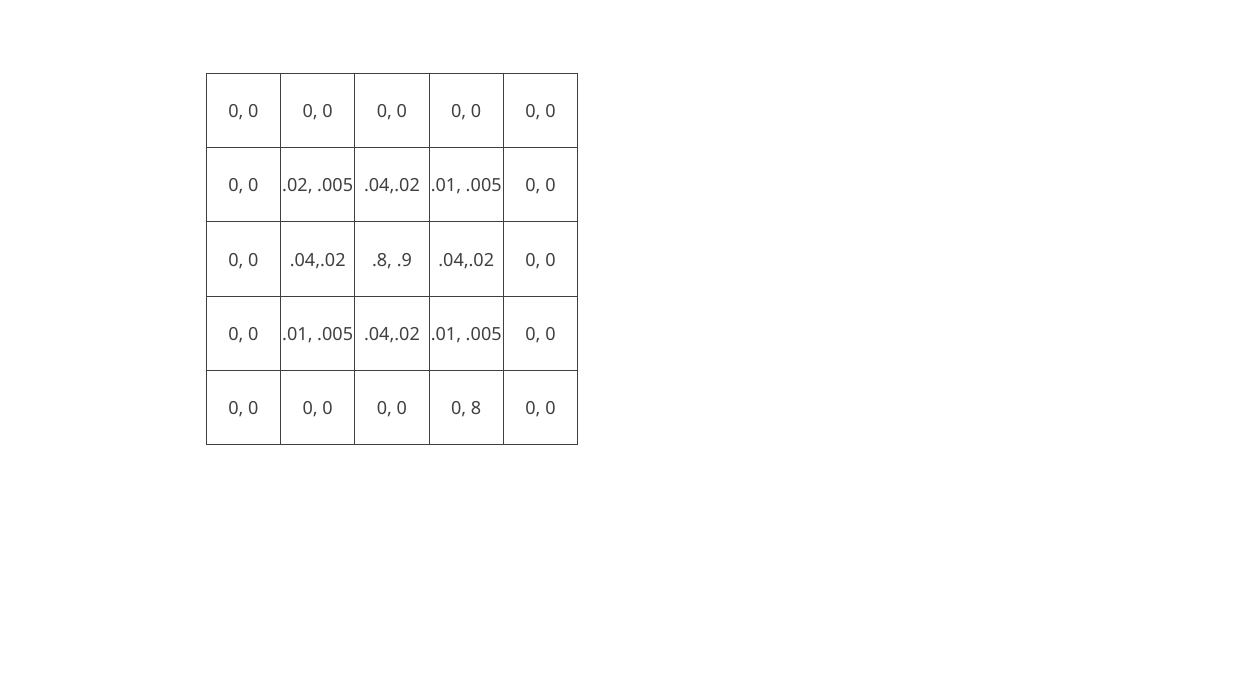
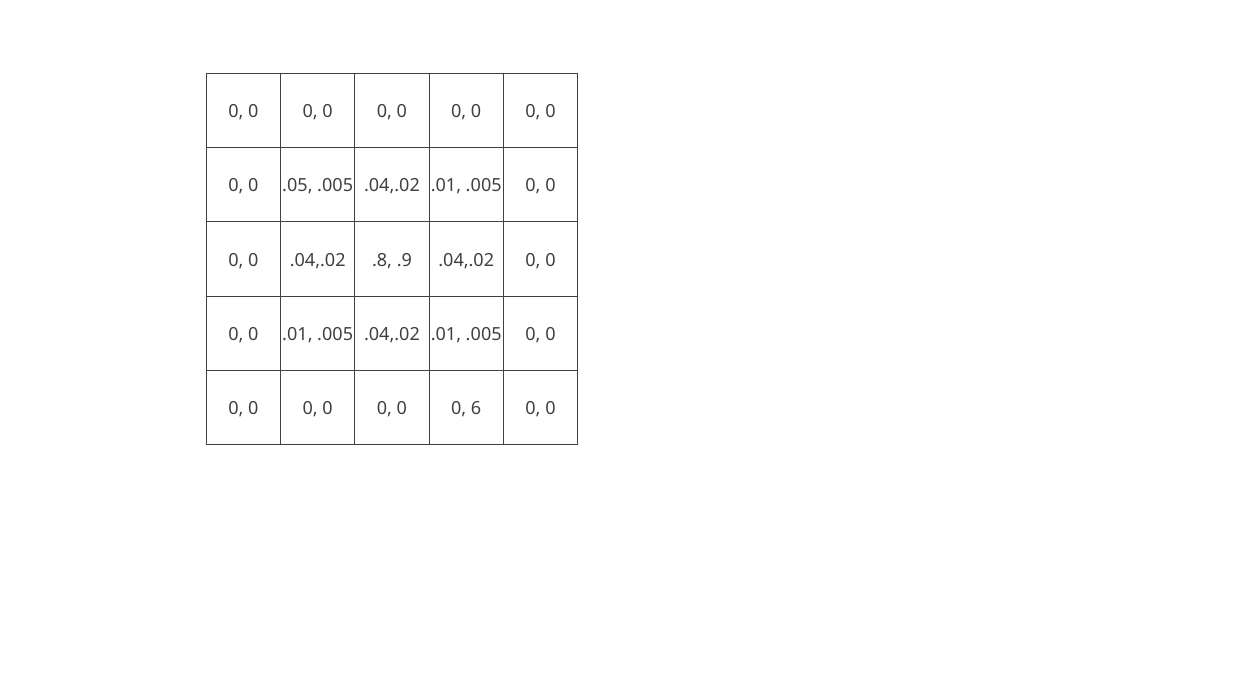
.02: .02 -> .05
8: 8 -> 6
